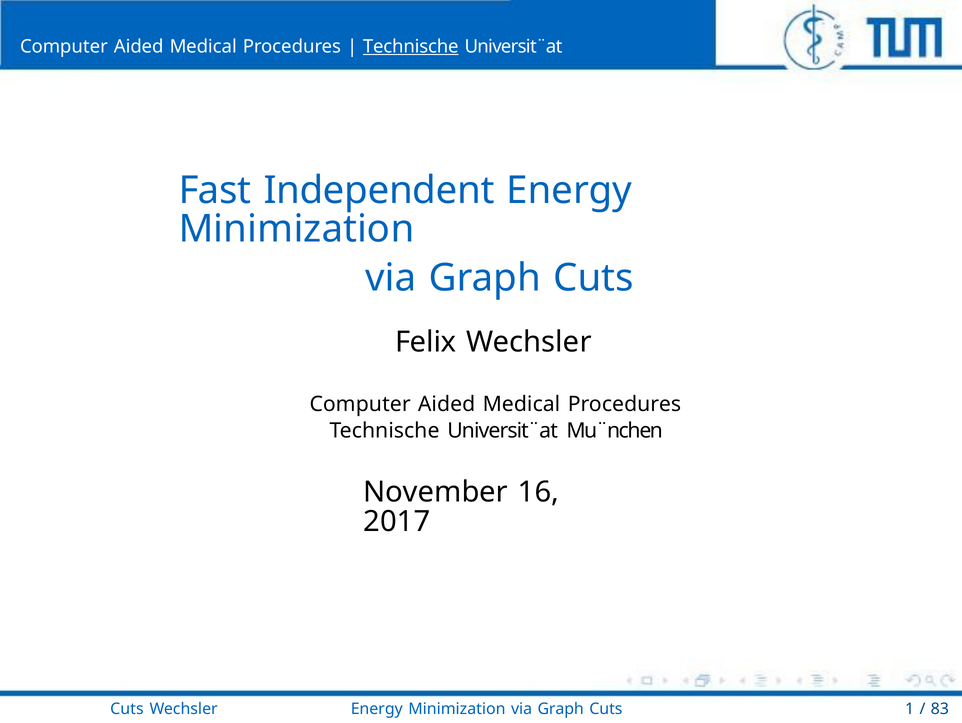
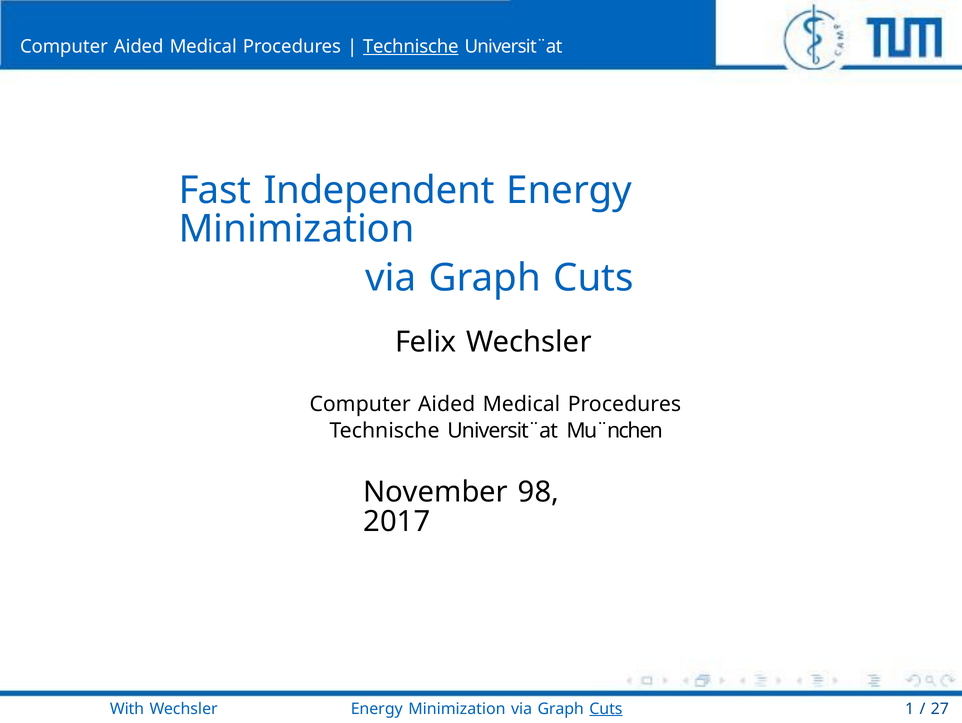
16: 16 -> 98
Cuts at (127, 709): Cuts -> With
Cuts at (606, 709) underline: none -> present
83: 83 -> 27
